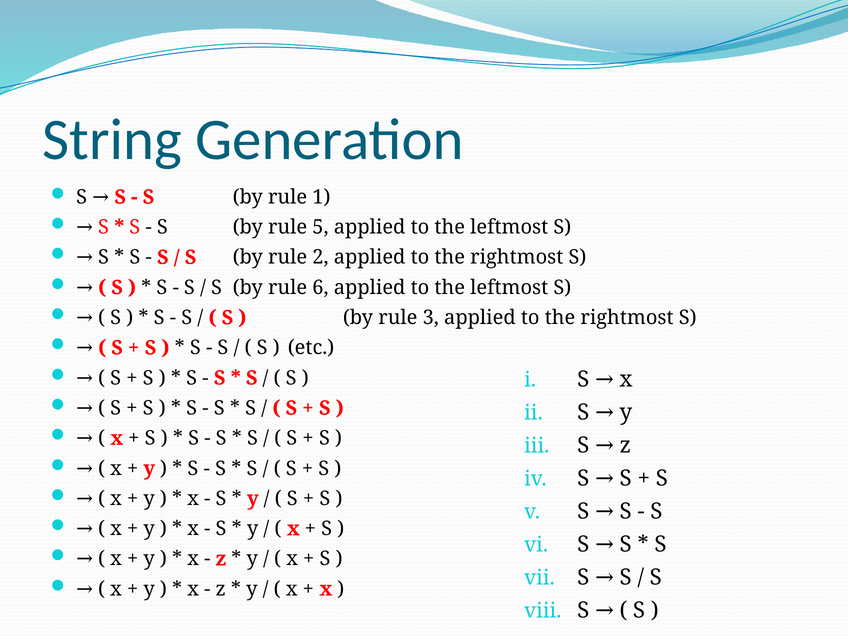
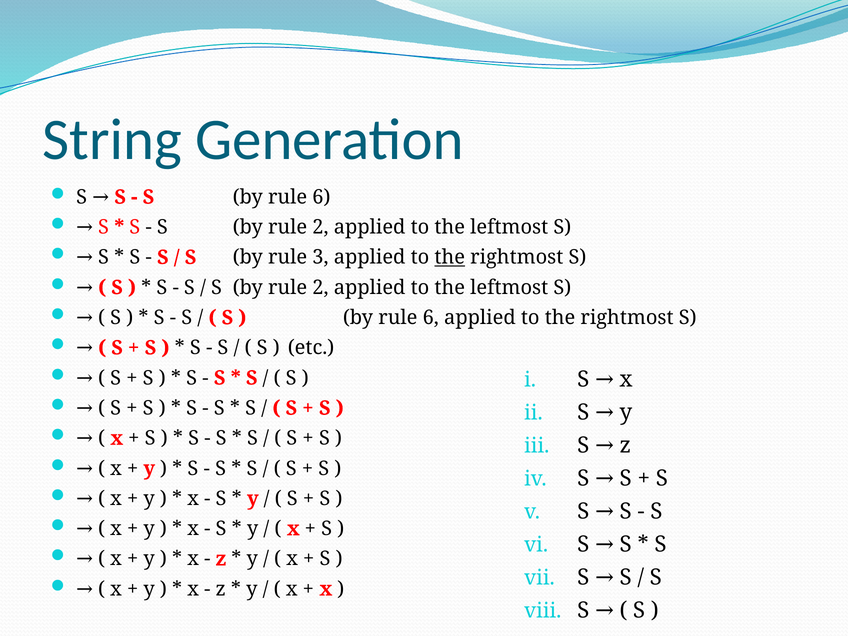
S by rule 1: 1 -> 6
5 at (320, 227): 5 -> 2
2: 2 -> 3
the at (450, 257) underline: none -> present
6 at (320, 288): 6 -> 2
3 at (431, 318): 3 -> 6
